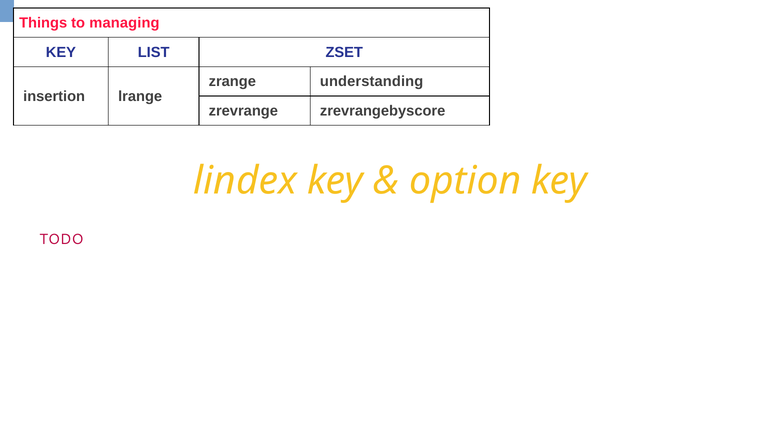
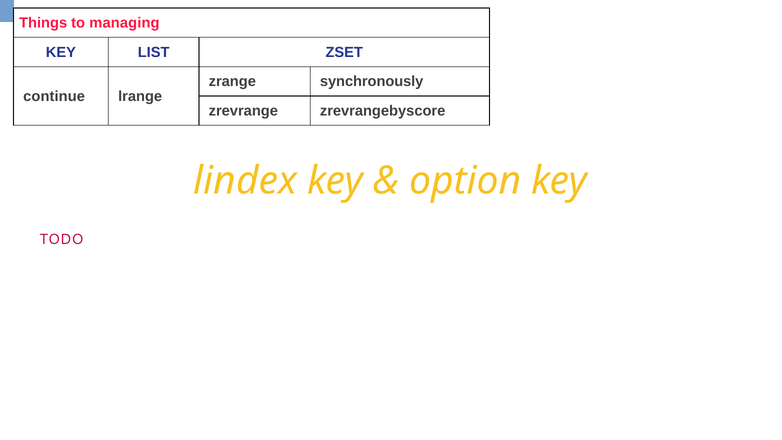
understanding: understanding -> synchronously
insertion: insertion -> continue
